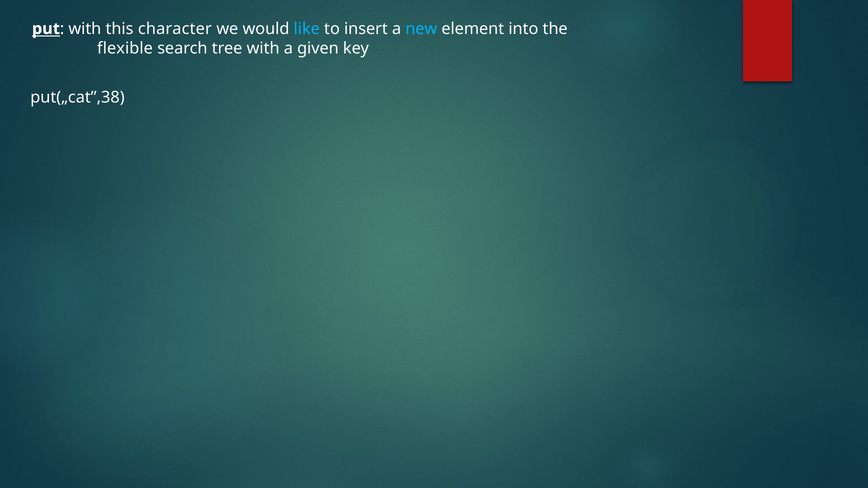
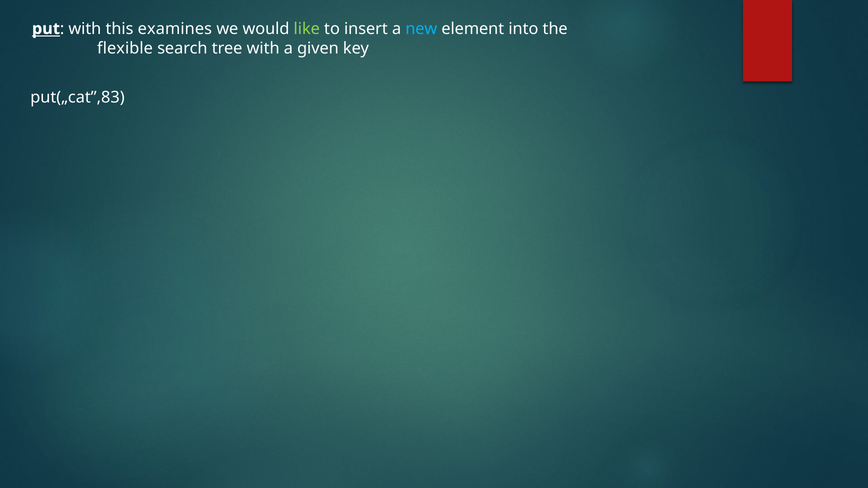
character: character -> examines
like colour: light blue -> light green
put(„cat”,38: put(„cat”,38 -> put(„cat”,83
